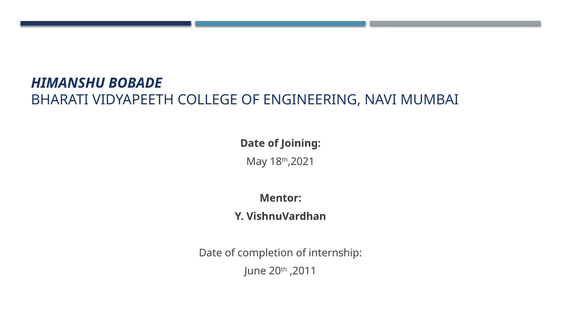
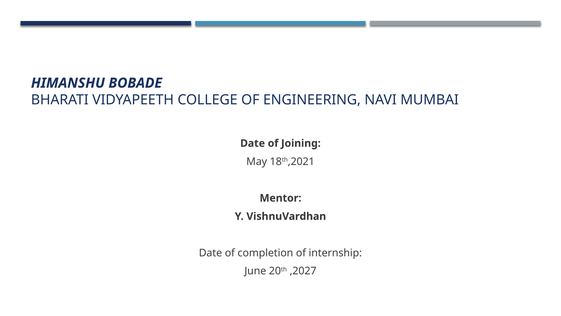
,2011: ,2011 -> ,2027
